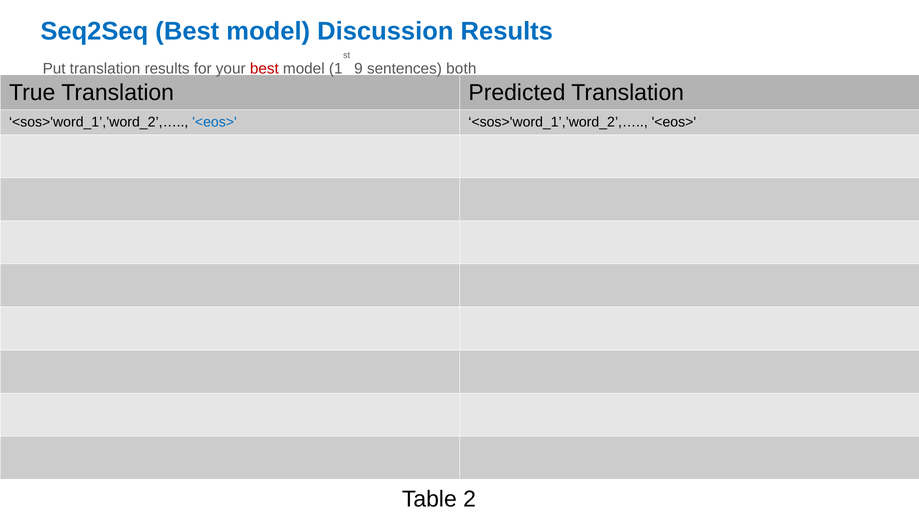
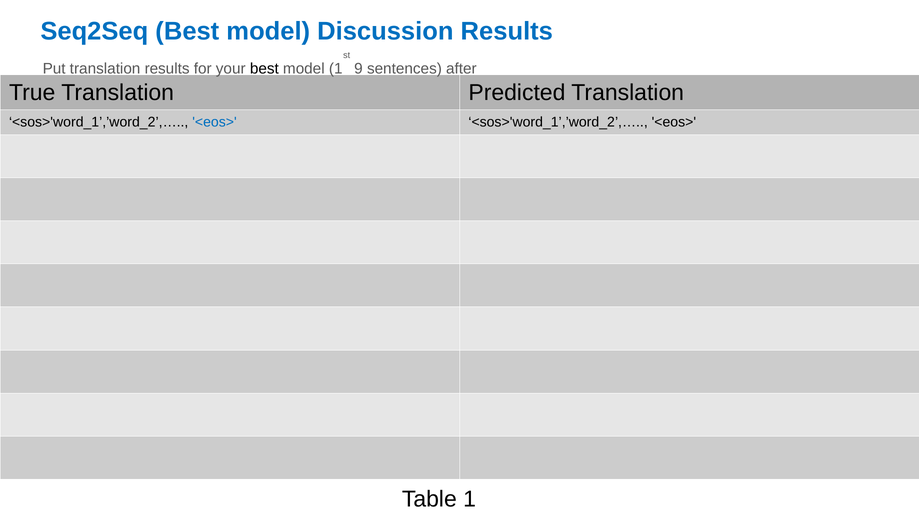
best at (264, 69) colour: red -> black
both: both -> after
Table 2: 2 -> 1
